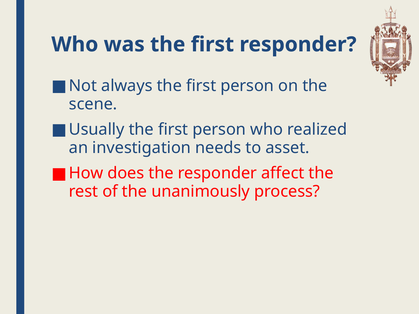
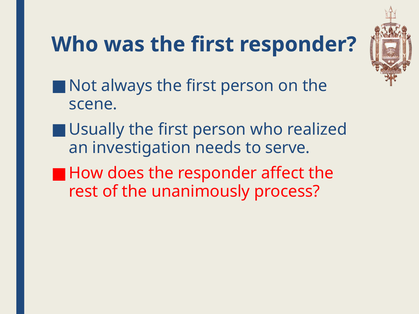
asset: asset -> serve
